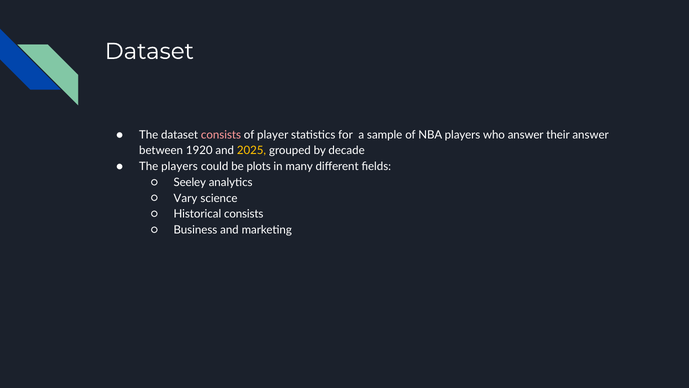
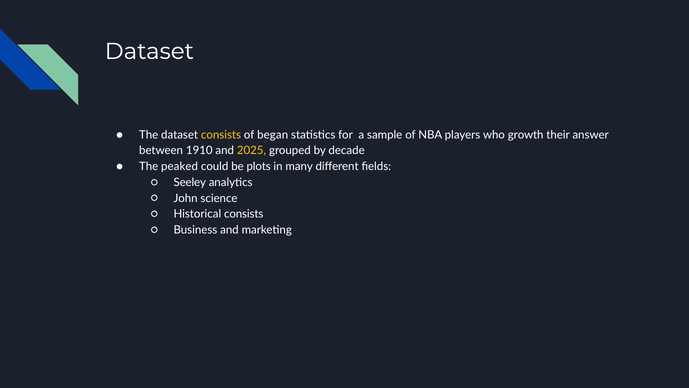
consists at (221, 135) colour: pink -> yellow
player: player -> began
who answer: answer -> growth
1920: 1920 -> 1910
The players: players -> peaked
Vary: Vary -> John
